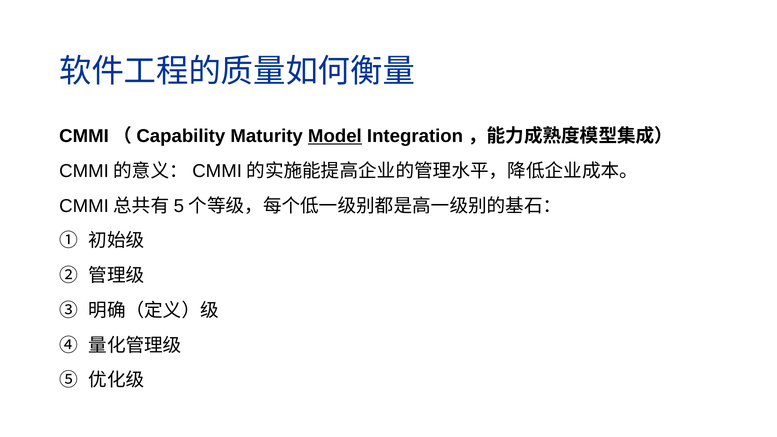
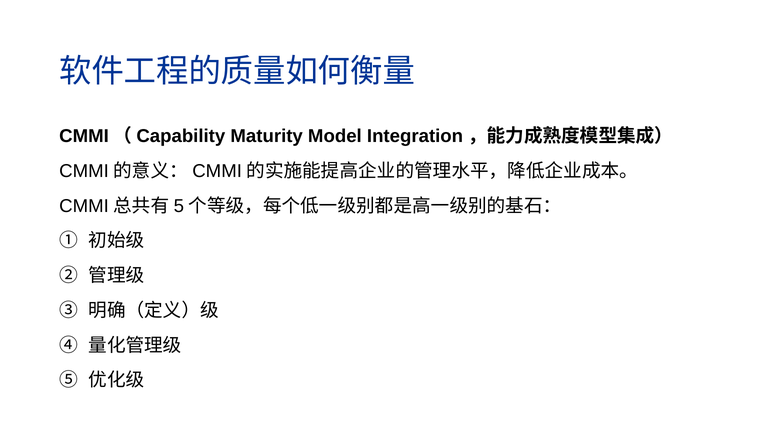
Model underline: present -> none
